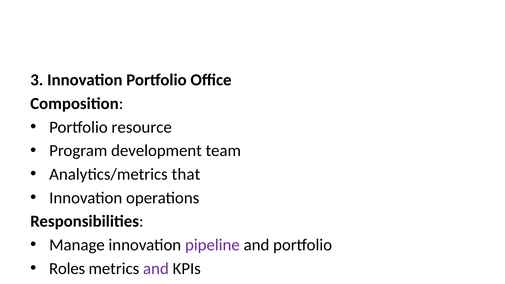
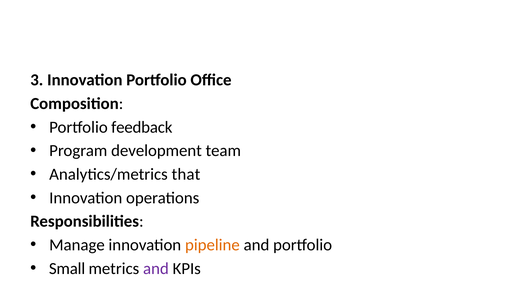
resource: resource -> feedback
pipeline colour: purple -> orange
Roles: Roles -> Small
